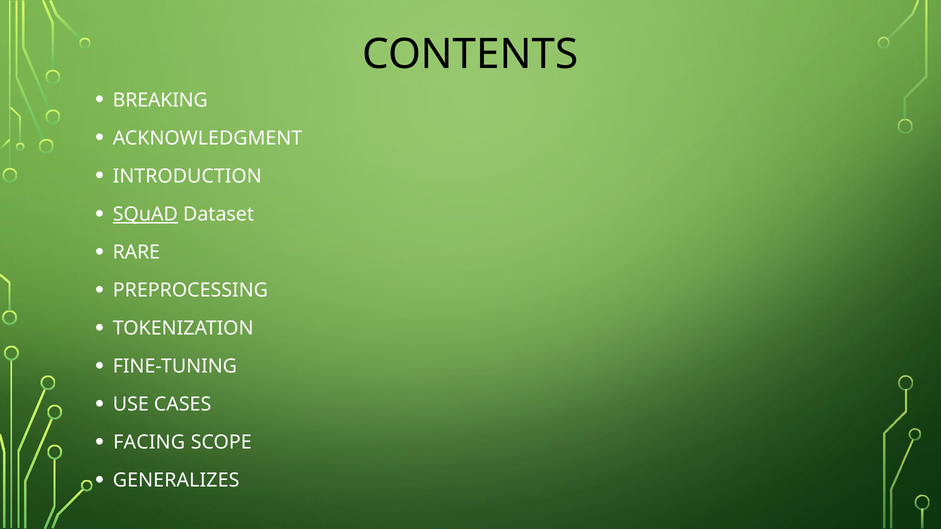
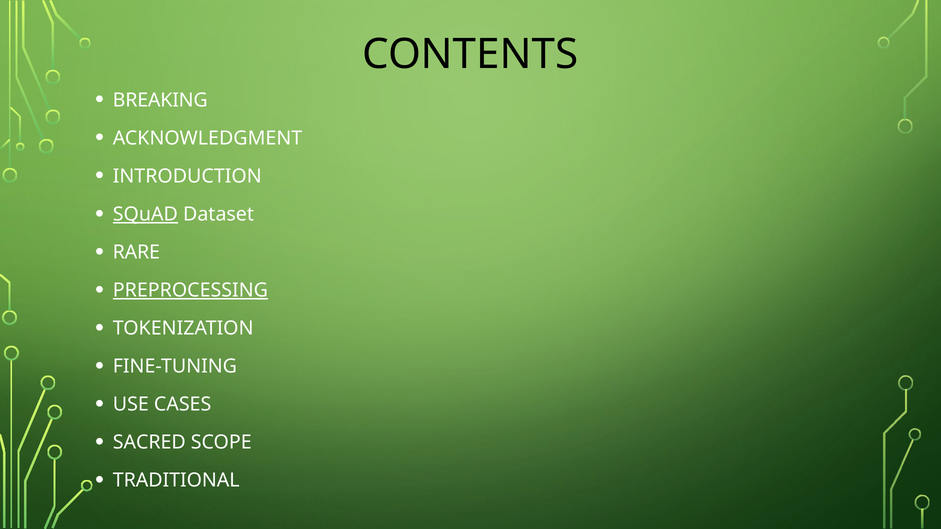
PREPROCESSING underline: none -> present
FACING: FACING -> SACRED
GENERALIZES: GENERALIZES -> TRADITIONAL
